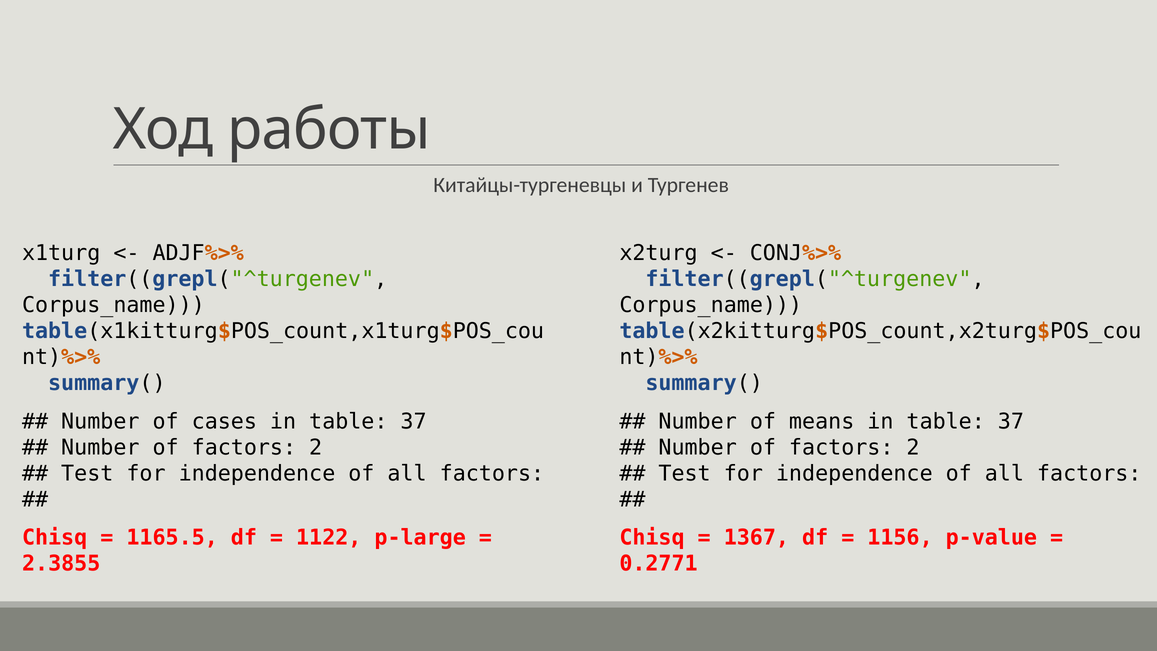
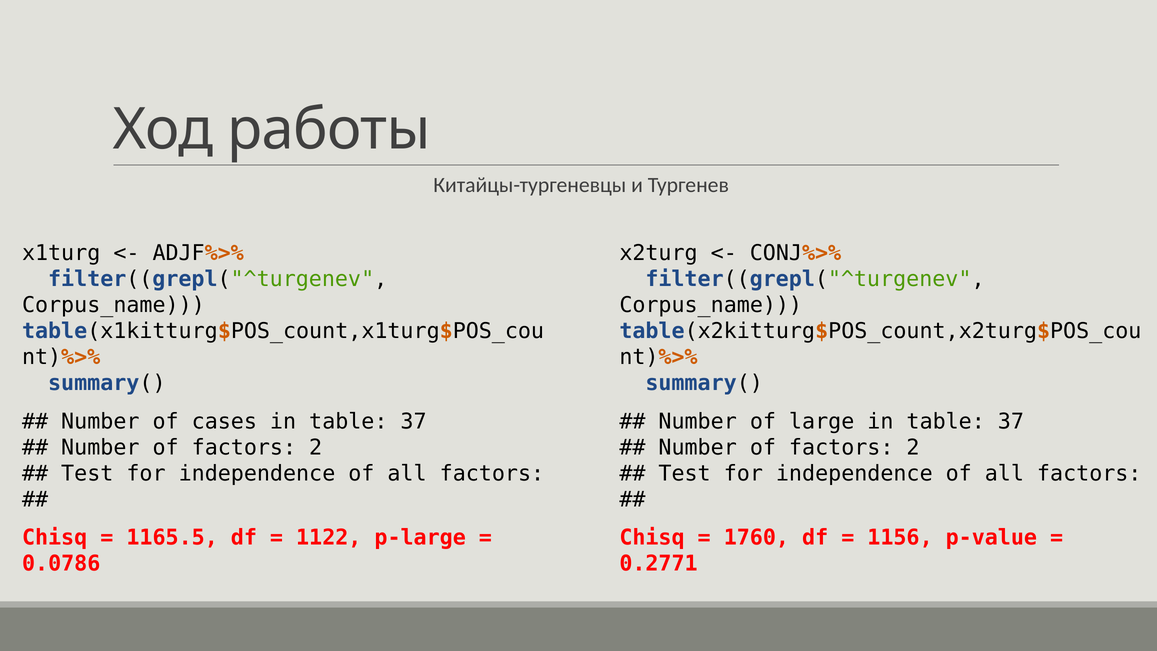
means: means -> large
1367: 1367 -> 1760
2.3855: 2.3855 -> 0.0786
